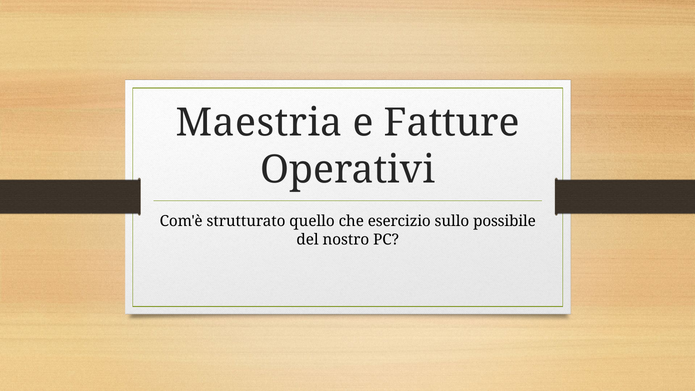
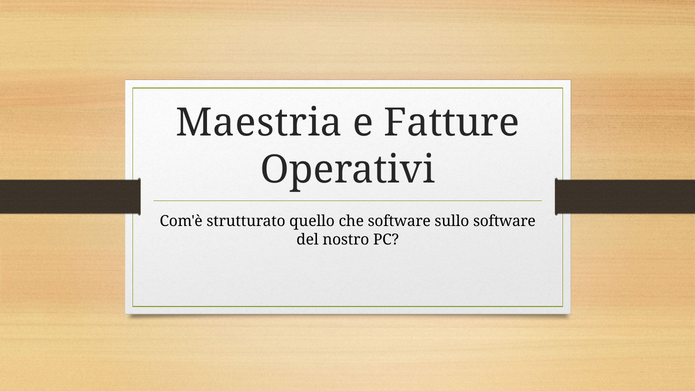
che esercizio: esercizio -> software
sullo possibile: possibile -> software
